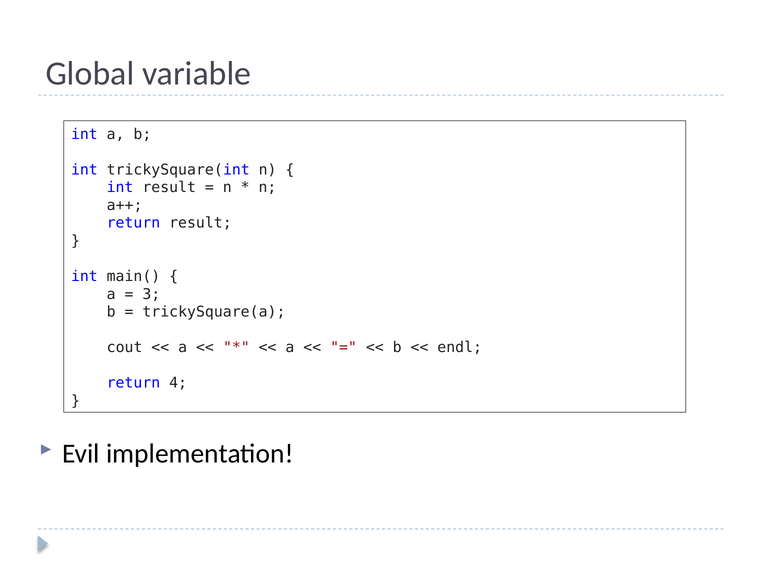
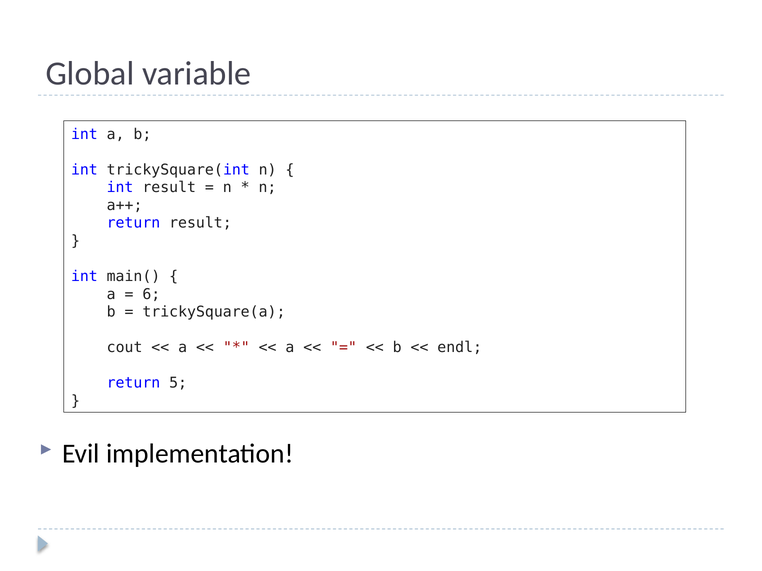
3: 3 -> 6
4: 4 -> 5
